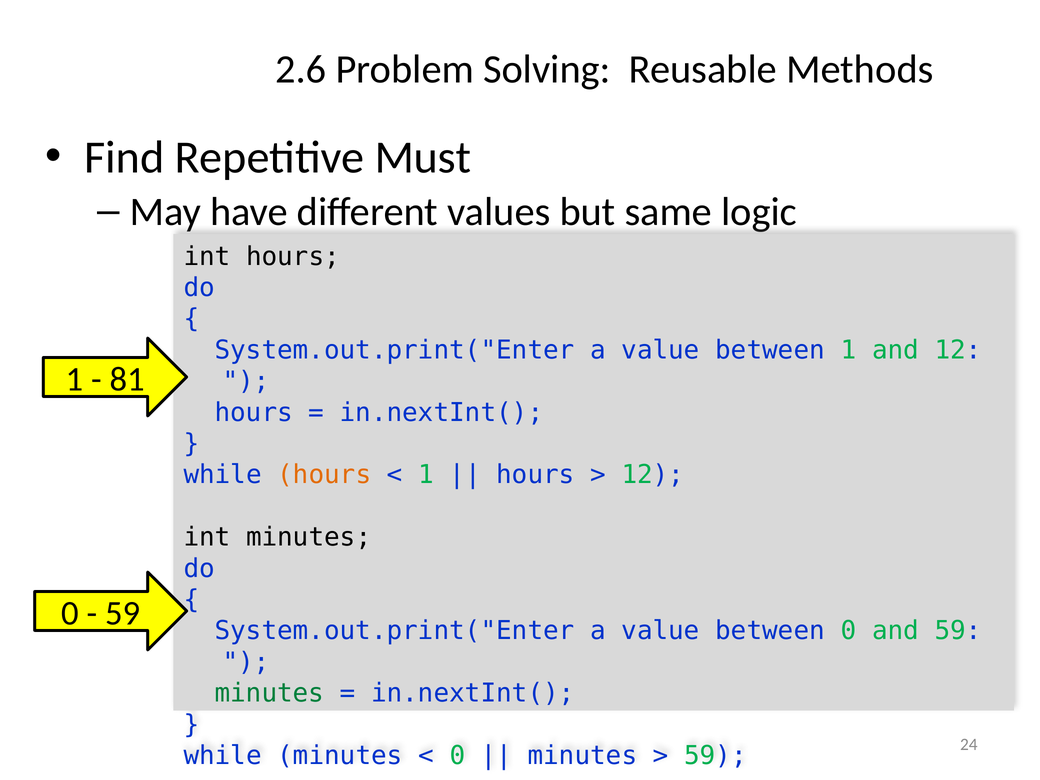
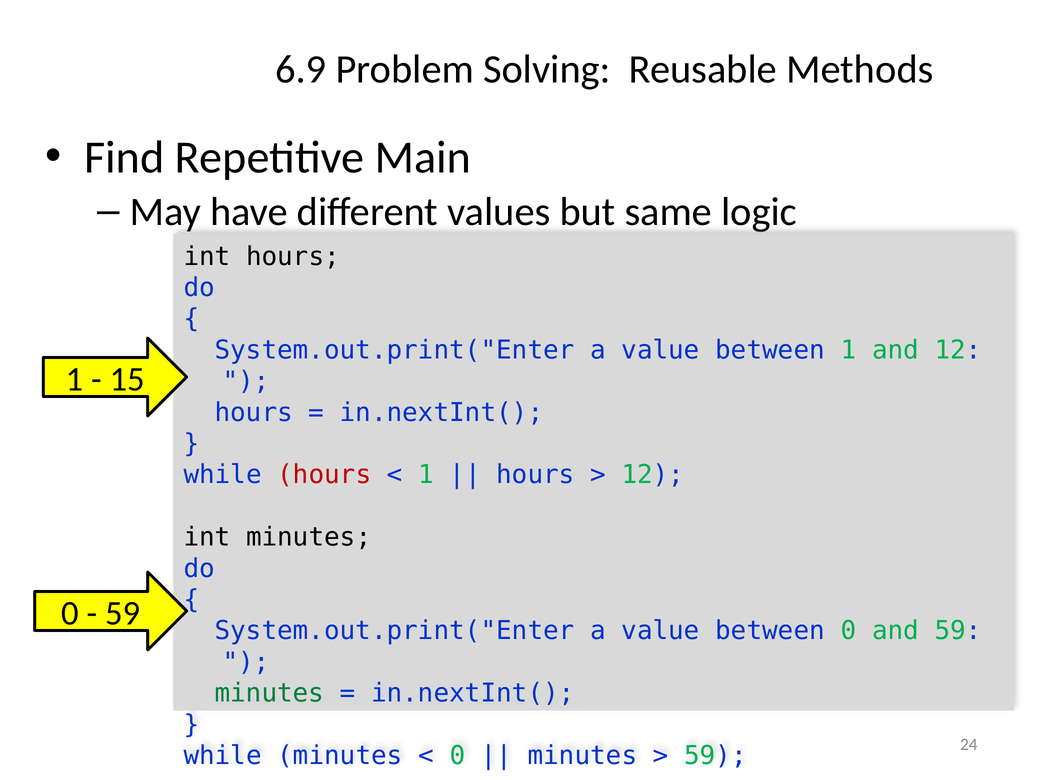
2.6: 2.6 -> 6.9
Must: Must -> Main
81: 81 -> 15
hours at (324, 475) colour: orange -> red
